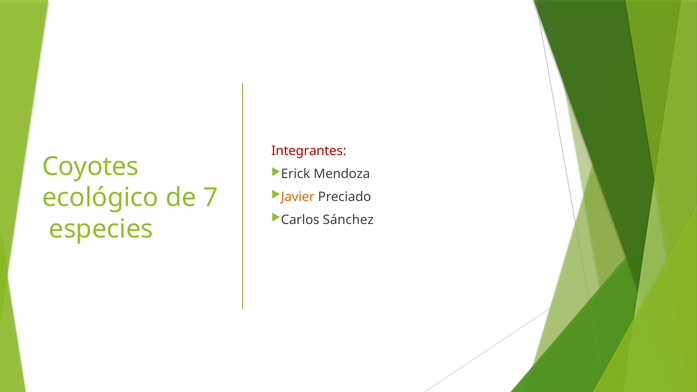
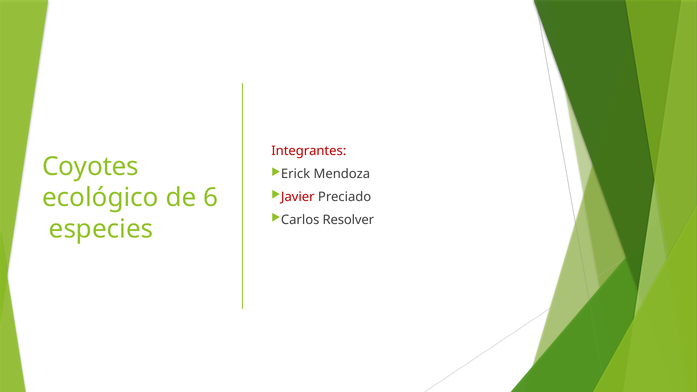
7: 7 -> 6
Javier colour: orange -> red
Sánchez: Sánchez -> Resolver
